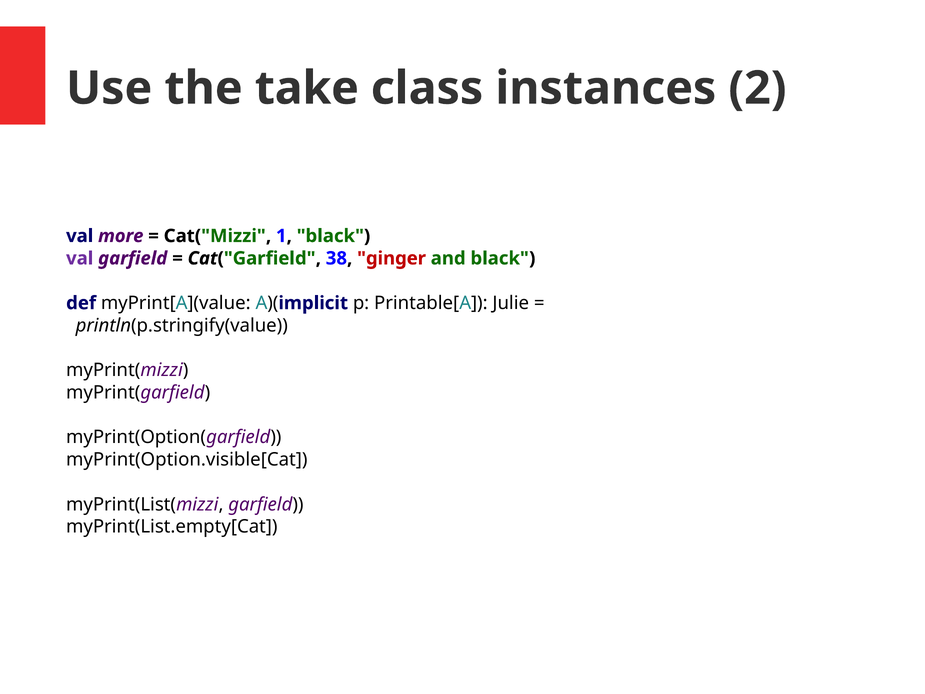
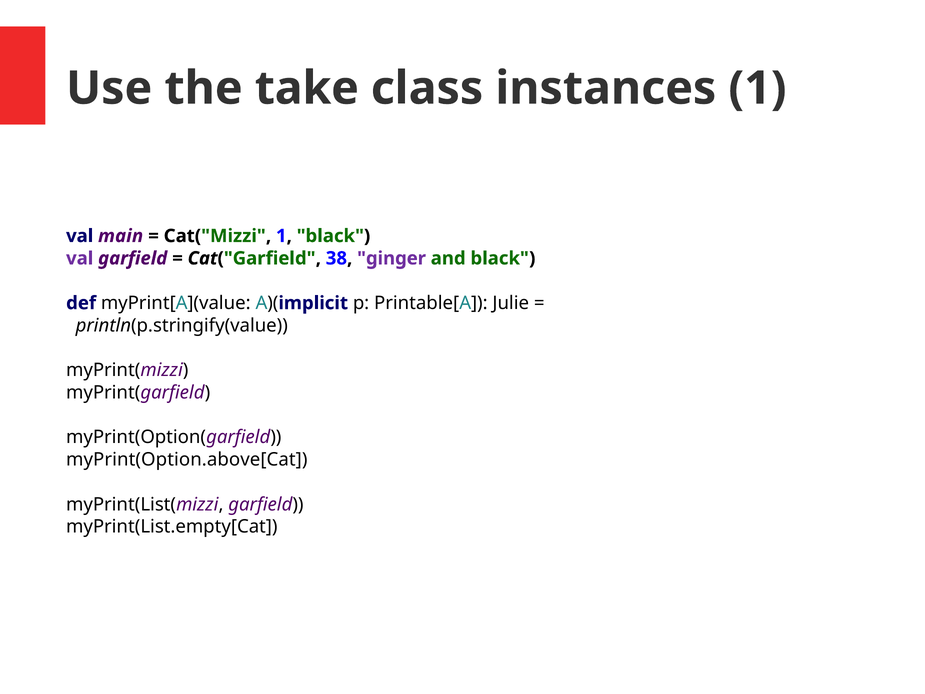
instances 2: 2 -> 1
more: more -> main
ginger colour: red -> purple
myPrint(Option.visible[Cat: myPrint(Option.visible[Cat -> myPrint(Option.above[Cat
